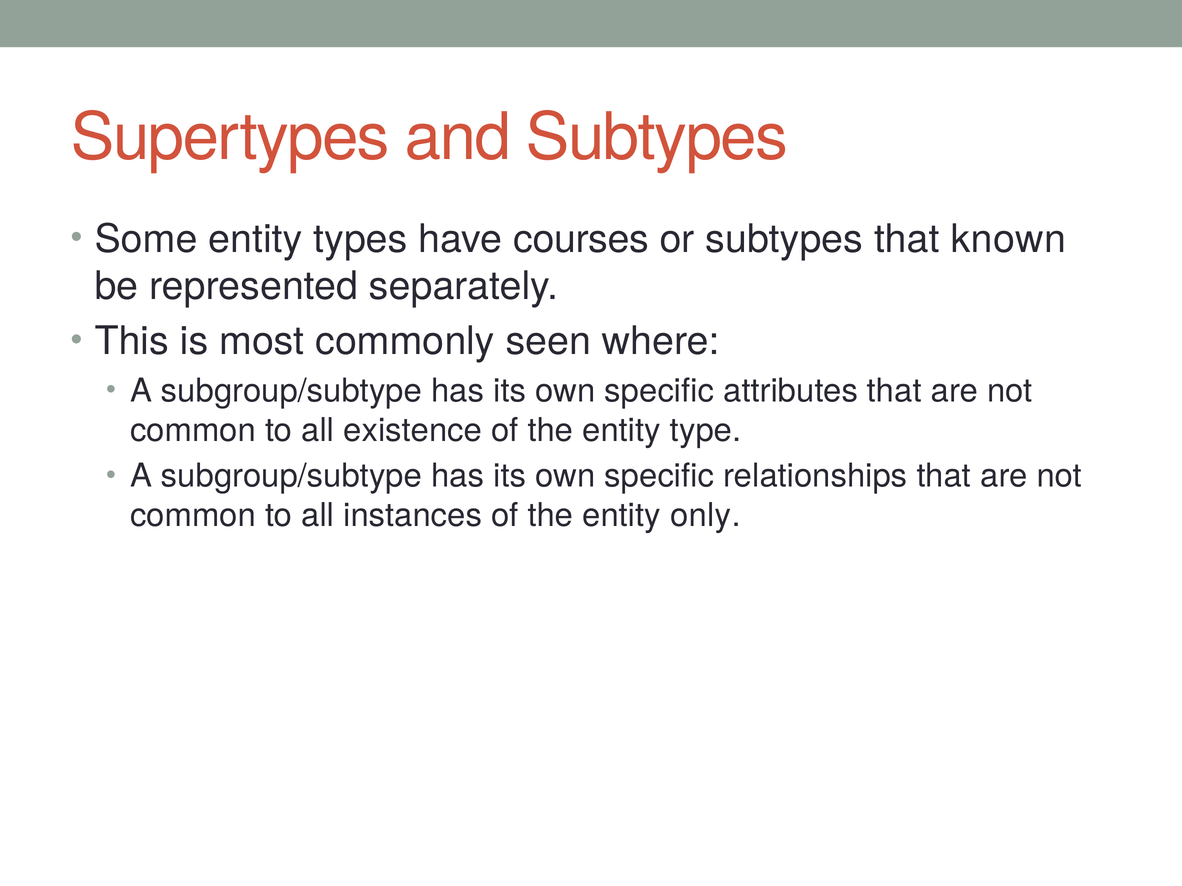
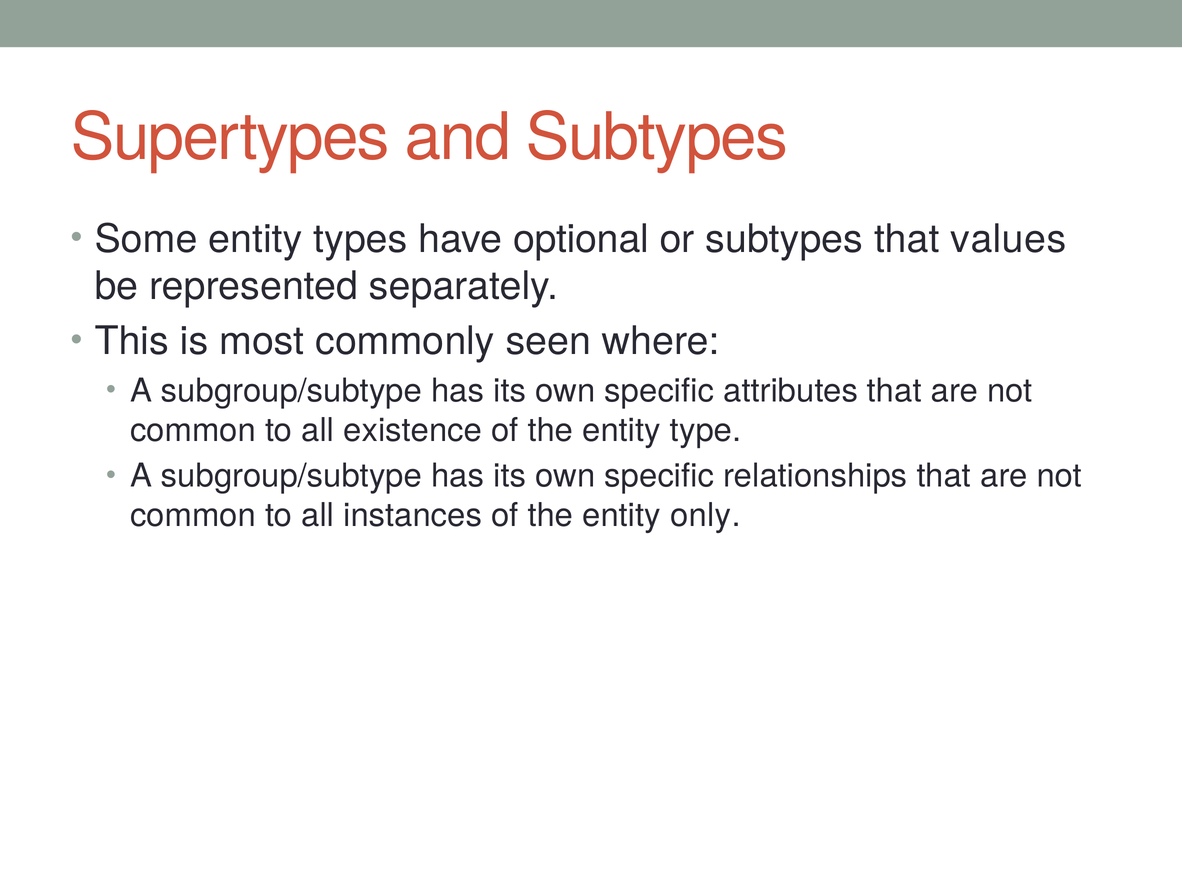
courses: courses -> optional
known: known -> values
